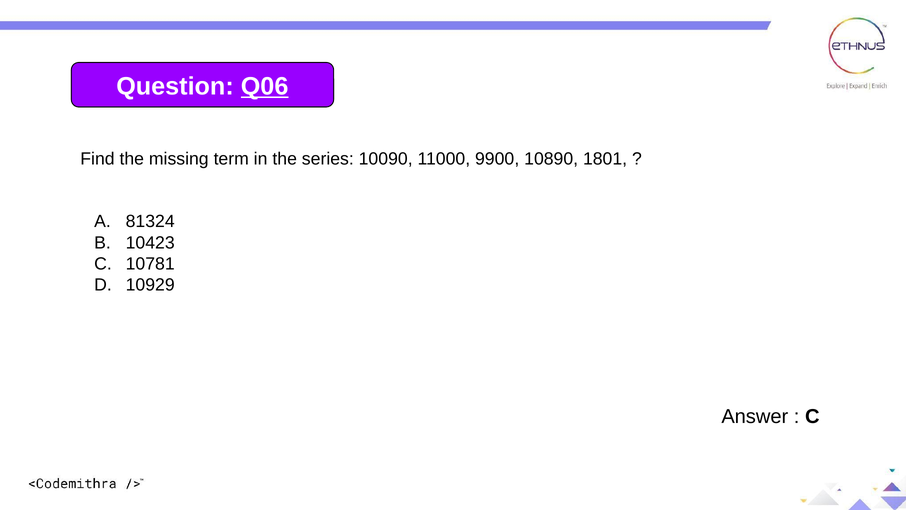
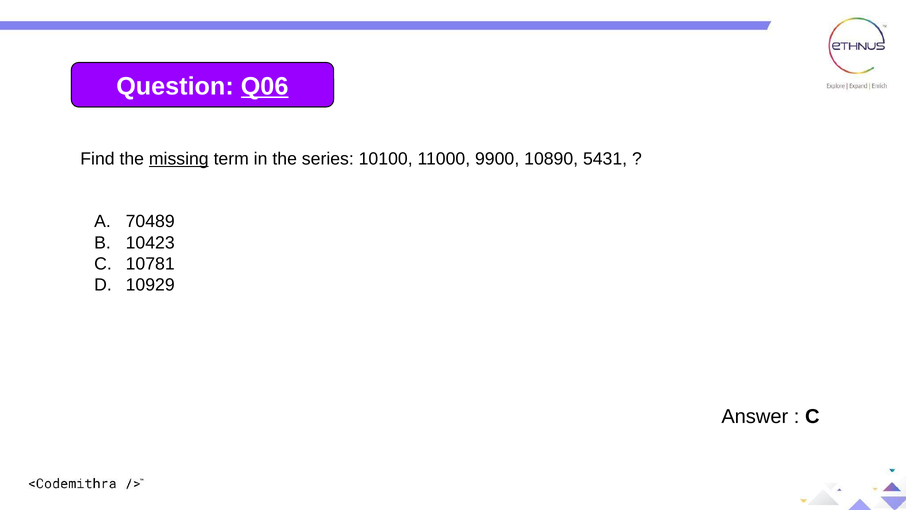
missing underline: none -> present
10090: 10090 -> 10100
1801: 1801 -> 5431
81324: 81324 -> 70489
